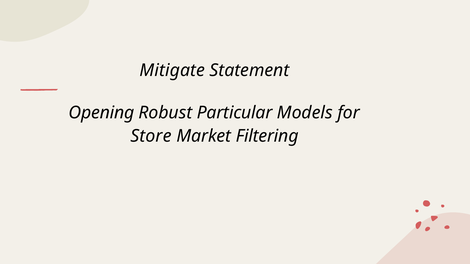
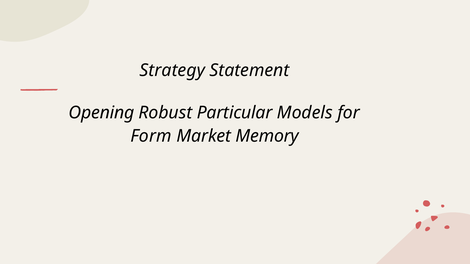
Mitigate: Mitigate -> Strategy
Store: Store -> Form
Filtering: Filtering -> Memory
